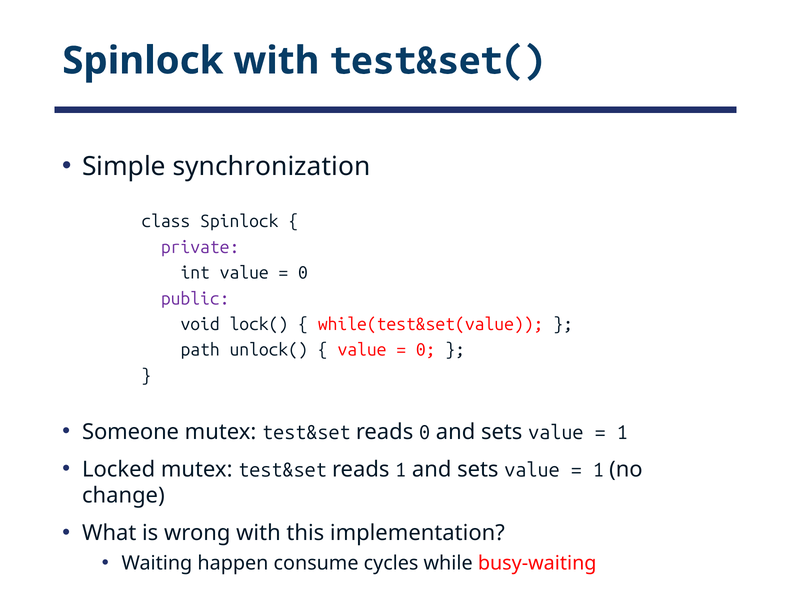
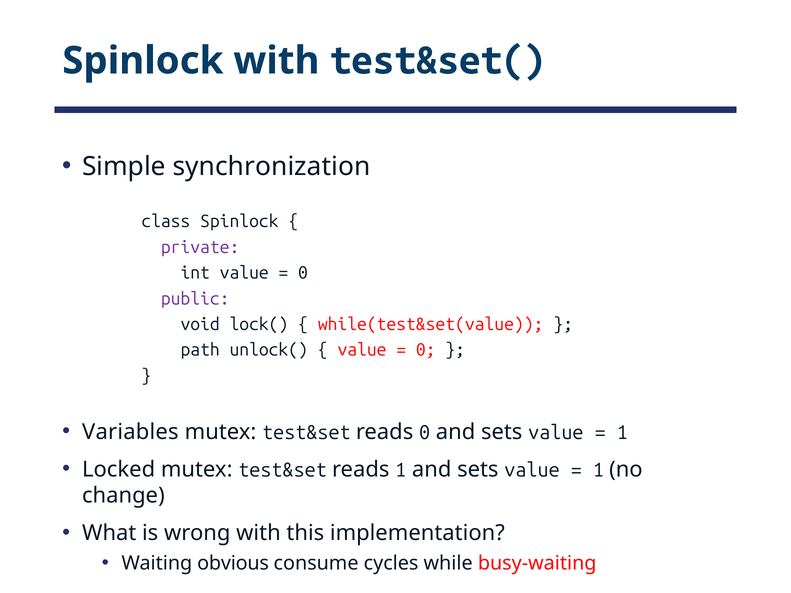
Someone: Someone -> Variables
happen: happen -> obvious
